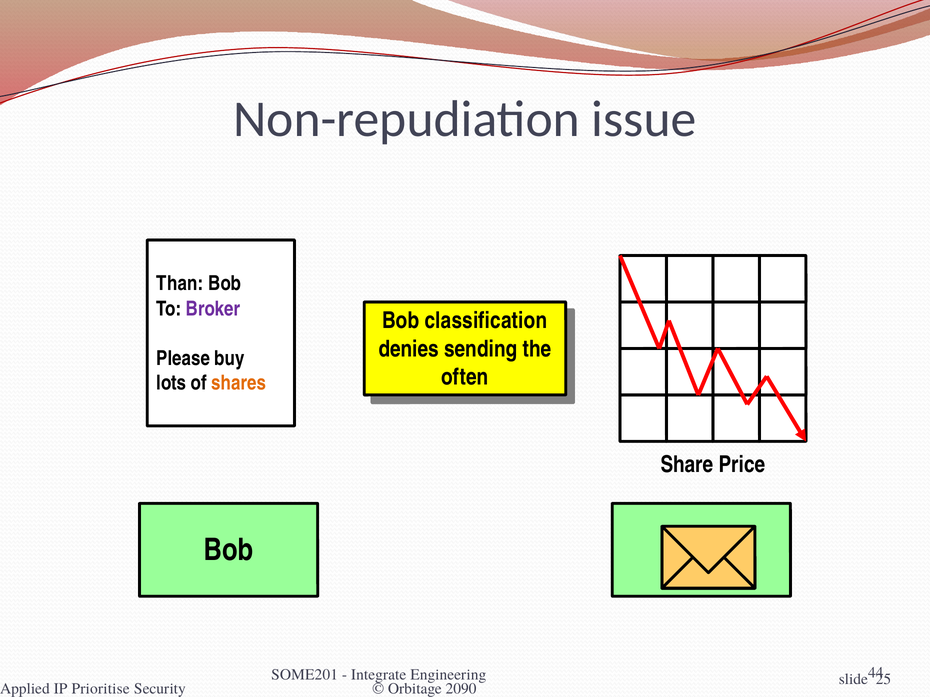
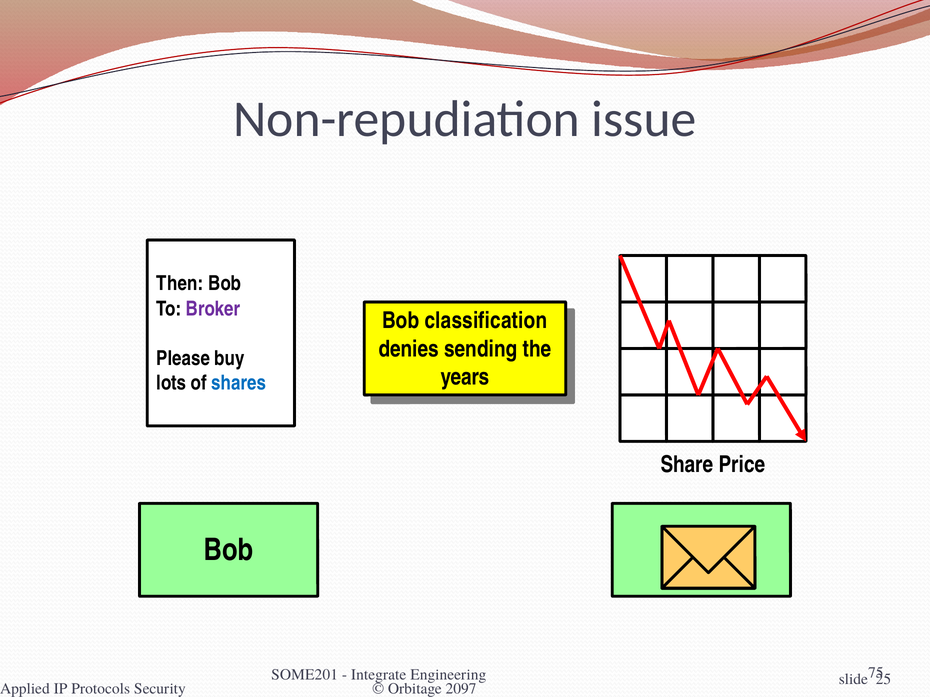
Than: Than -> Then
often: often -> years
shares colour: orange -> blue
44: 44 -> 75
Prioritise: Prioritise -> Protocols
2090: 2090 -> 2097
